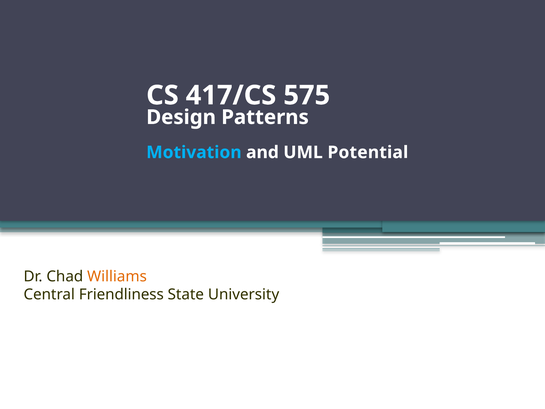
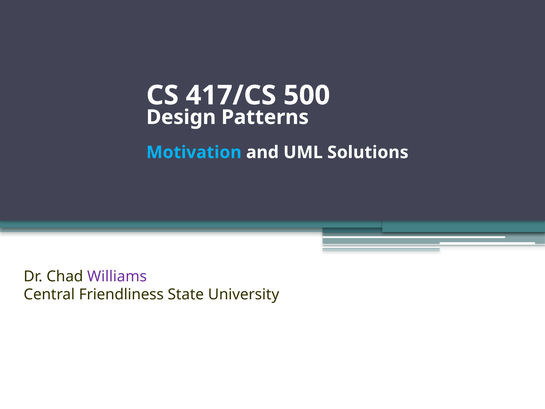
575: 575 -> 500
Potential: Potential -> Solutions
Williams colour: orange -> purple
